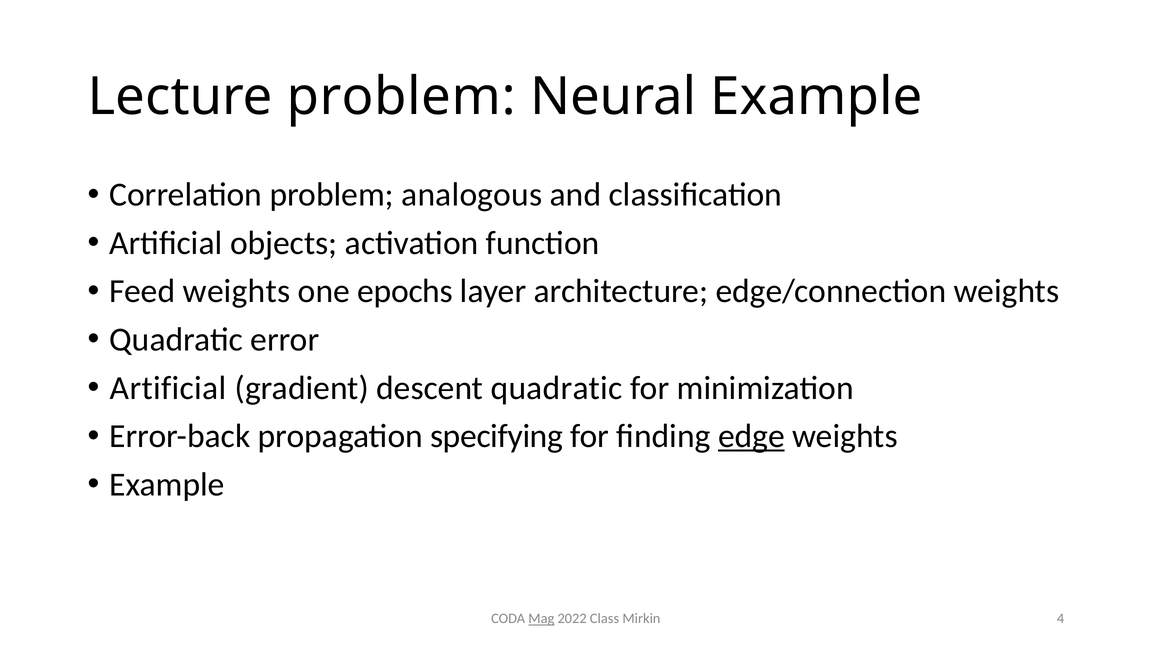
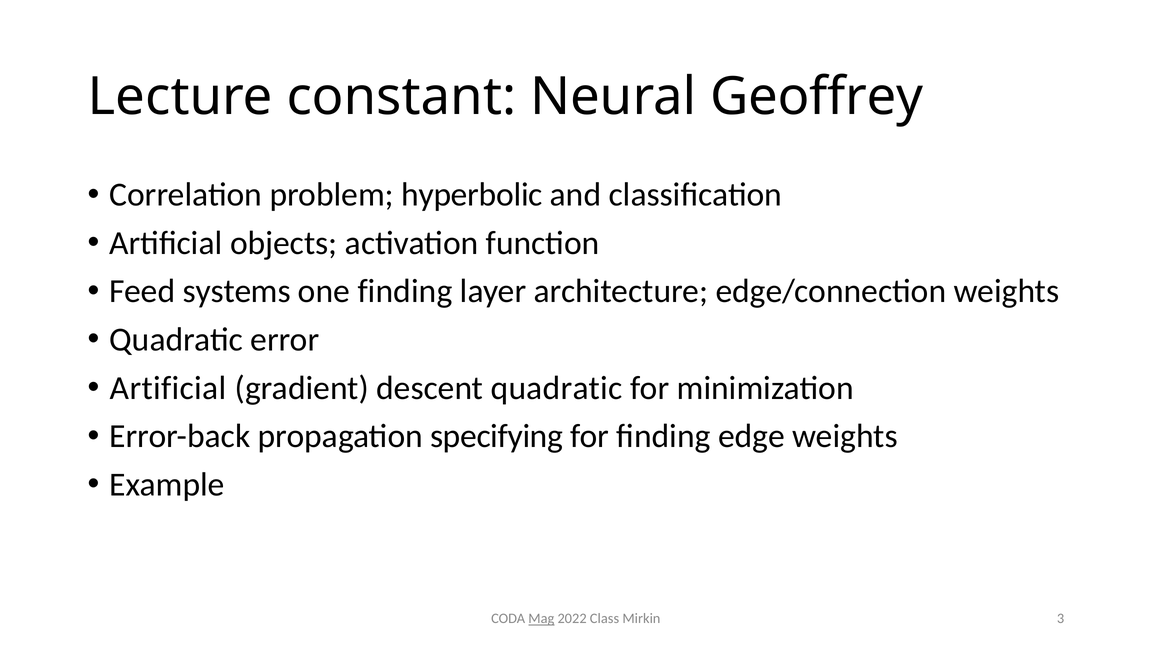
Lecture problem: problem -> constant
Neural Example: Example -> Geoffrey
analogous: analogous -> hyperbolic
Feed weights: weights -> systems
one epochs: epochs -> finding
edge underline: present -> none
4: 4 -> 3
